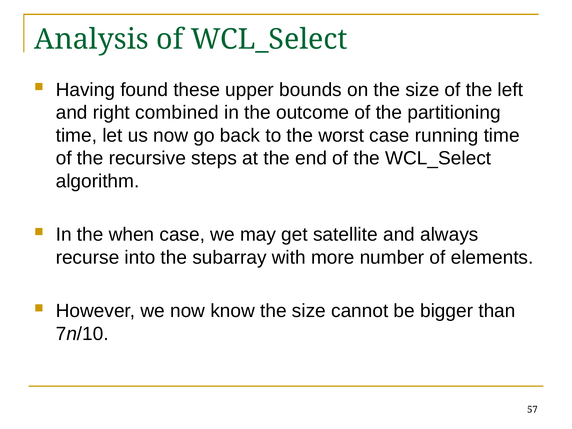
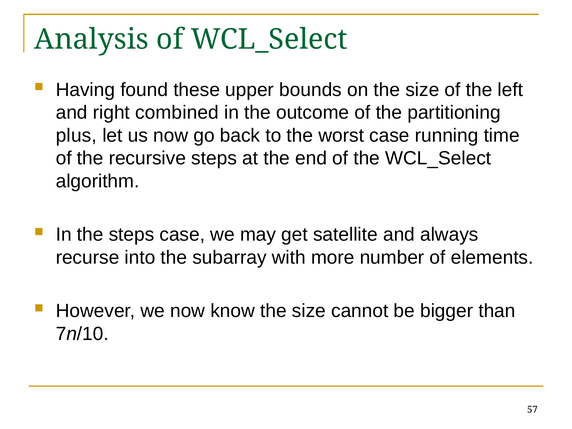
time at (76, 135): time -> plus
the when: when -> steps
